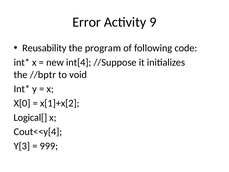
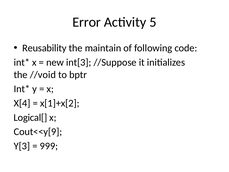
9: 9 -> 5
program: program -> maintain
int[4: int[4 -> int[3
//bptr: //bptr -> //void
void: void -> bptr
X[0: X[0 -> X[4
Cout<<y[4: Cout<<y[4 -> Cout<<y[9
